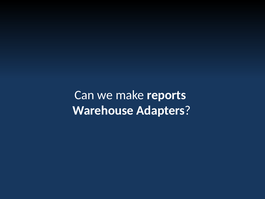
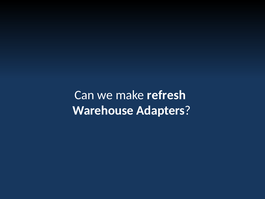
reports: reports -> refresh
